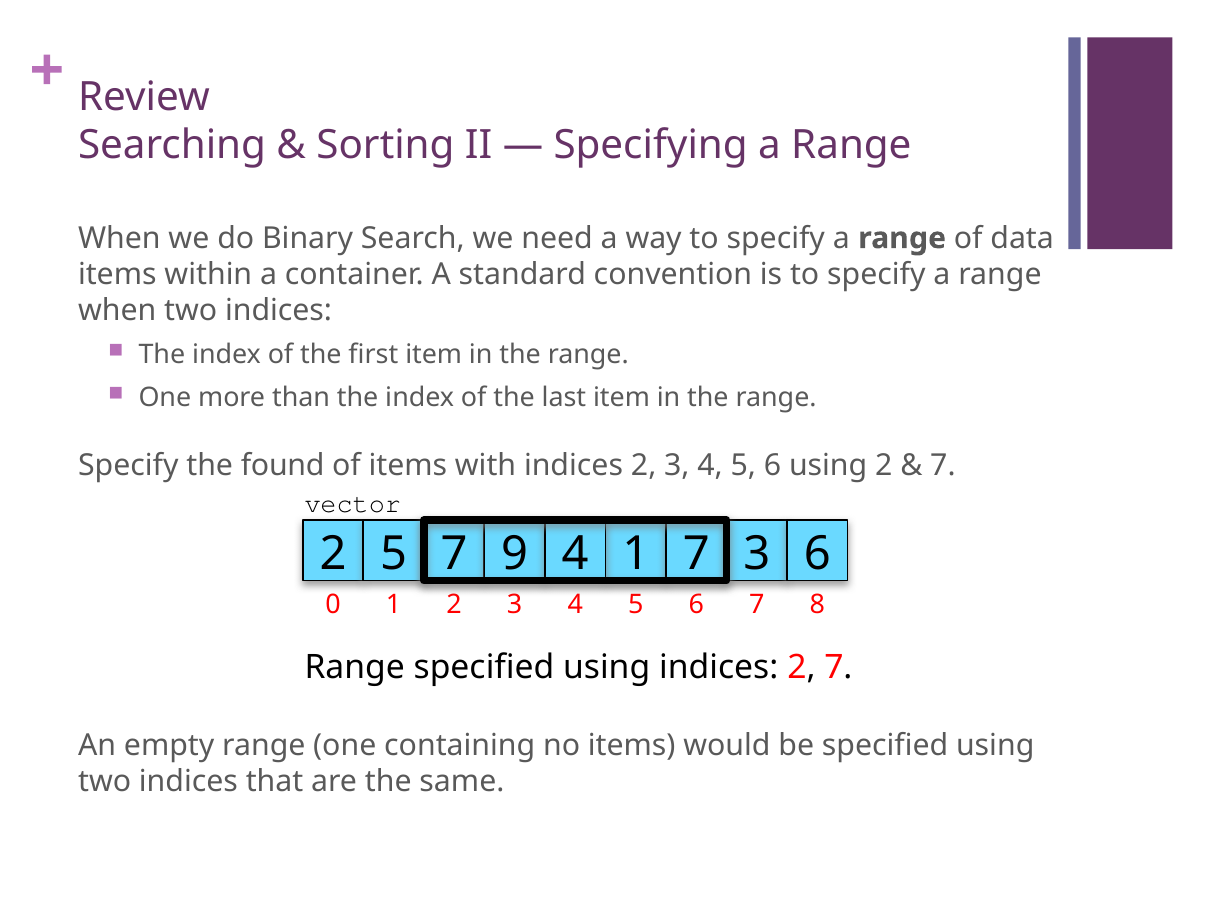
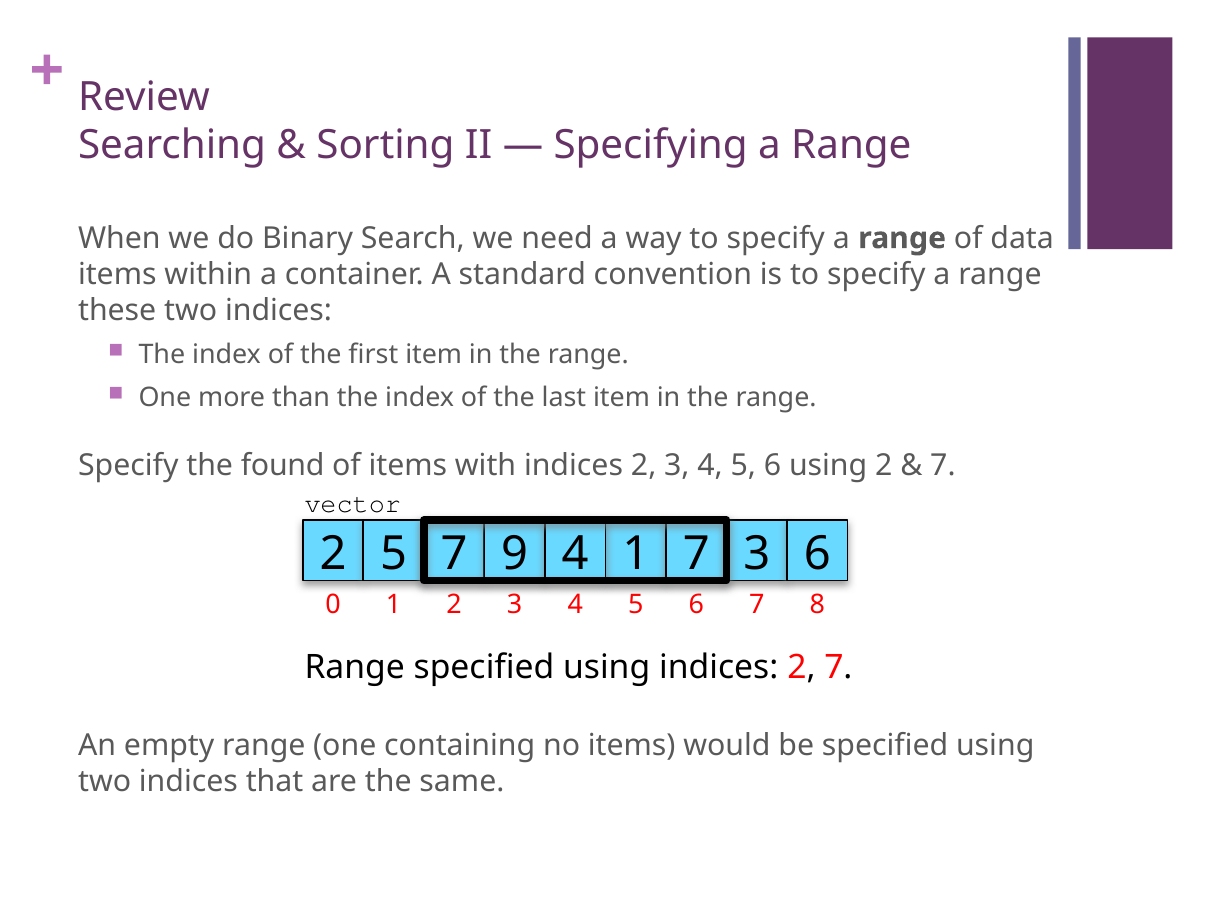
when at (117, 311): when -> these
